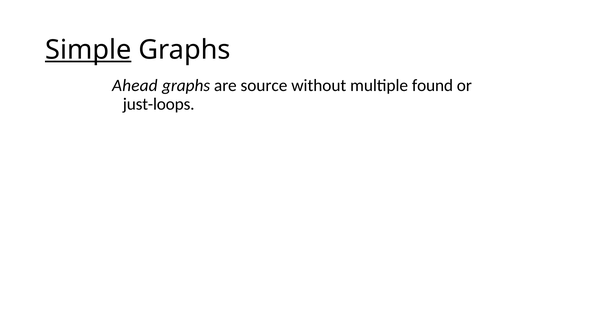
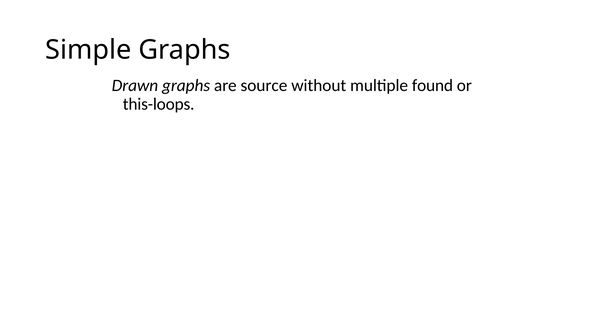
Simple underline: present -> none
Ahead: Ahead -> Drawn
just-loops: just-loops -> this-loops
